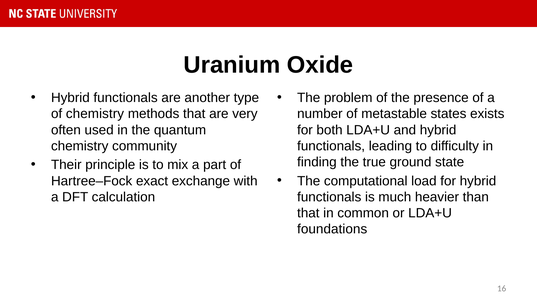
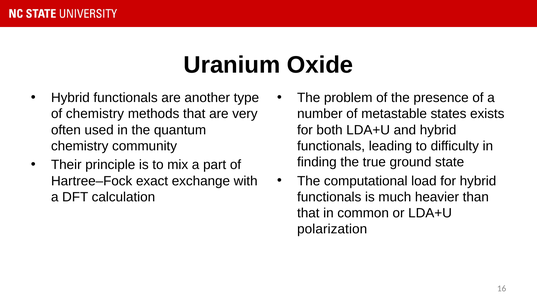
foundations: foundations -> polarization
